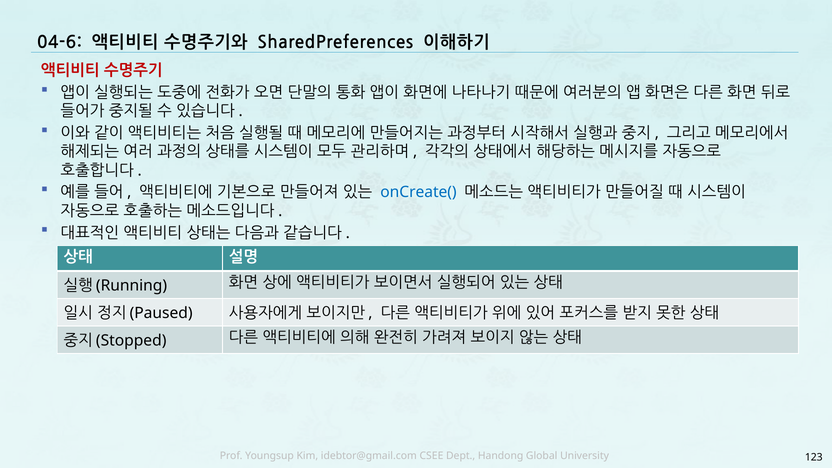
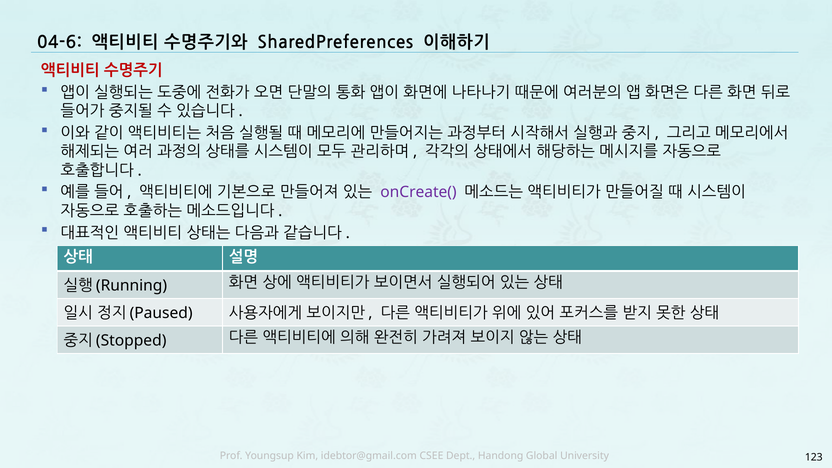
onCreate( colour: blue -> purple
